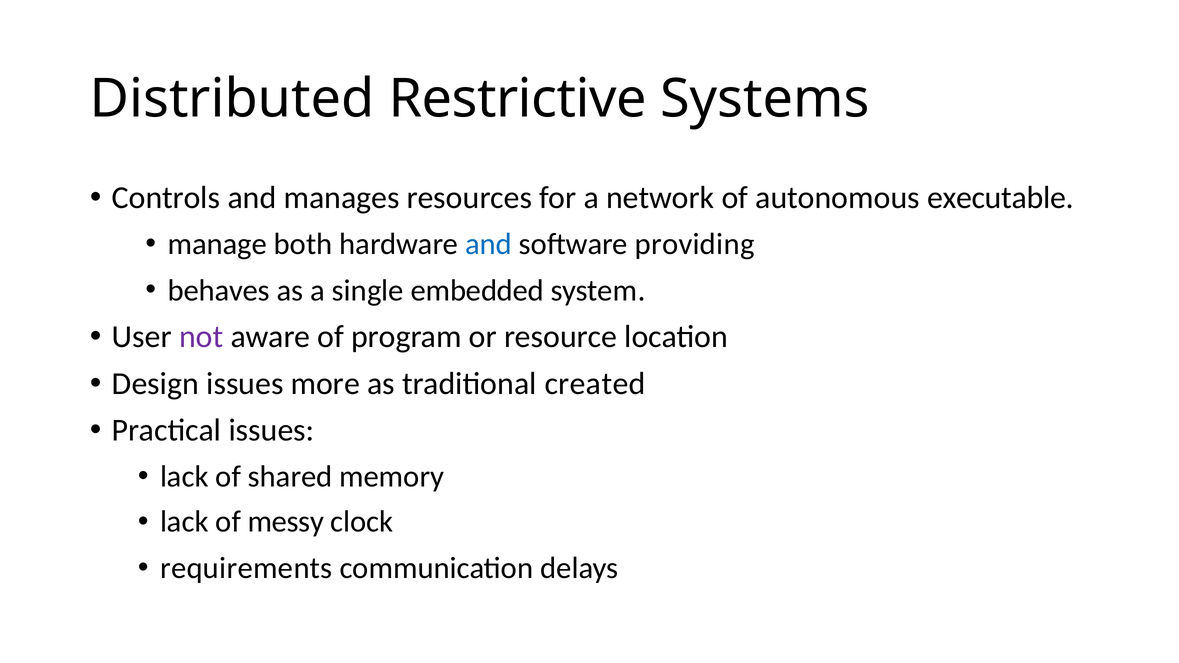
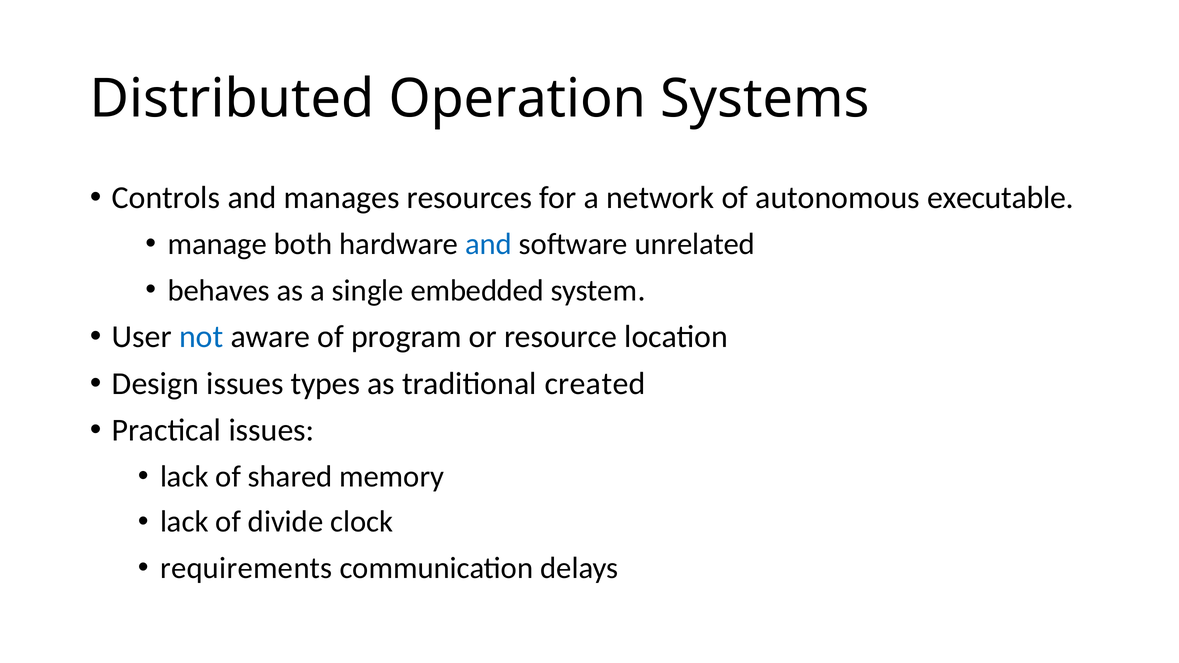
Restrictive: Restrictive -> Operation
providing: providing -> unrelated
not colour: purple -> blue
more: more -> types
messy: messy -> divide
